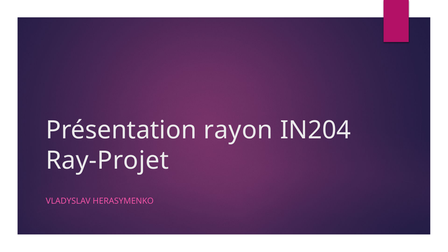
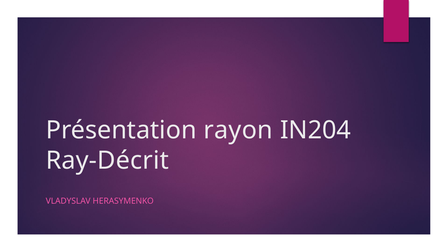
Ray-Projet: Ray-Projet -> Ray-Décrit
